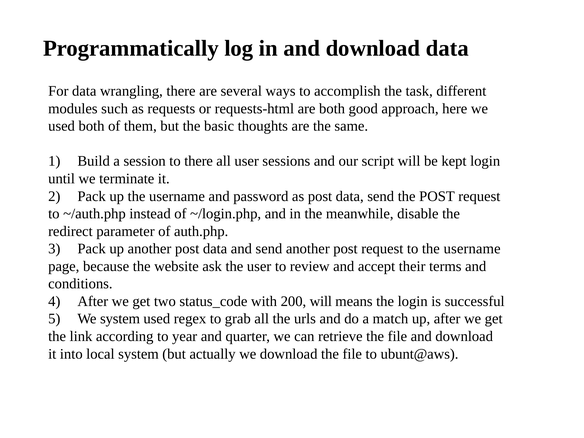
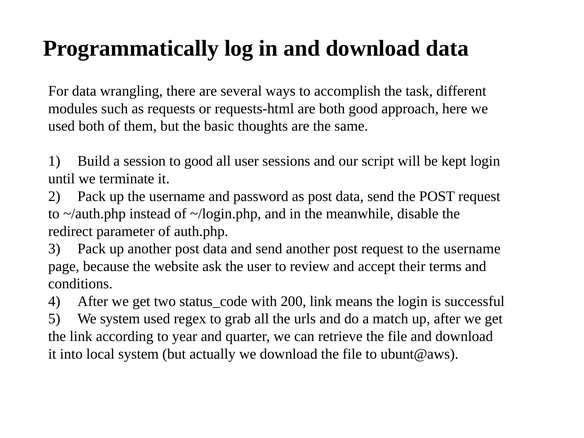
to there: there -> good
200 will: will -> link
